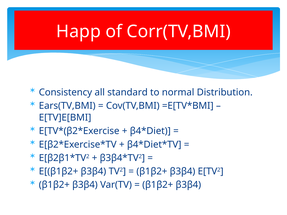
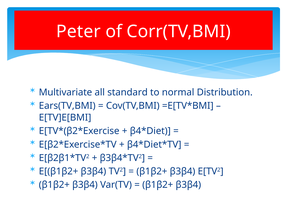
Happ: Happ -> Peter
Consistency: Consistency -> Multivariate
